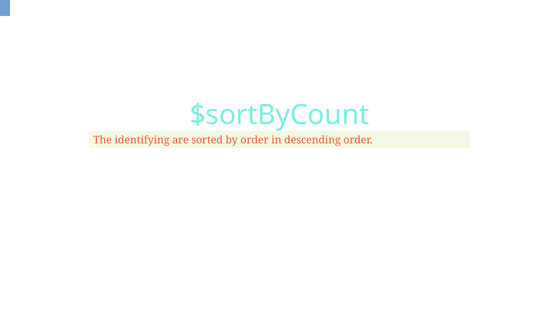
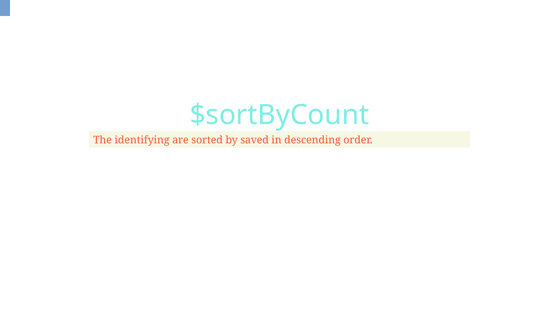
by order: order -> saved
